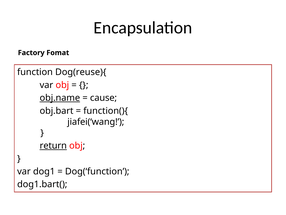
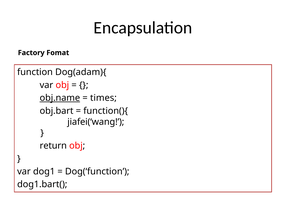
Dog(reuse){: Dog(reuse){ -> Dog(adam){
cause: cause -> times
return underline: present -> none
